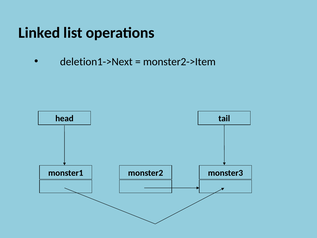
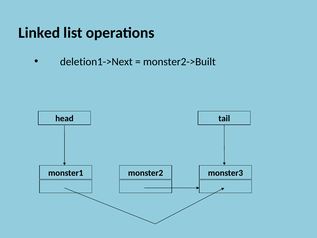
monster2->Item: monster2->Item -> monster2->Built
